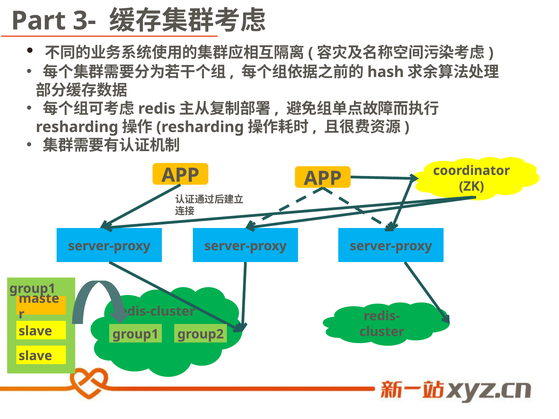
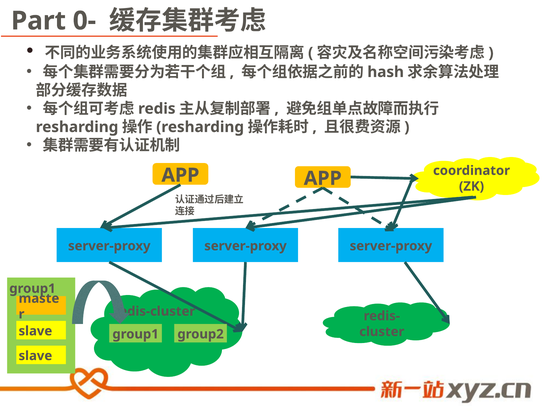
3-: 3- -> 0-
